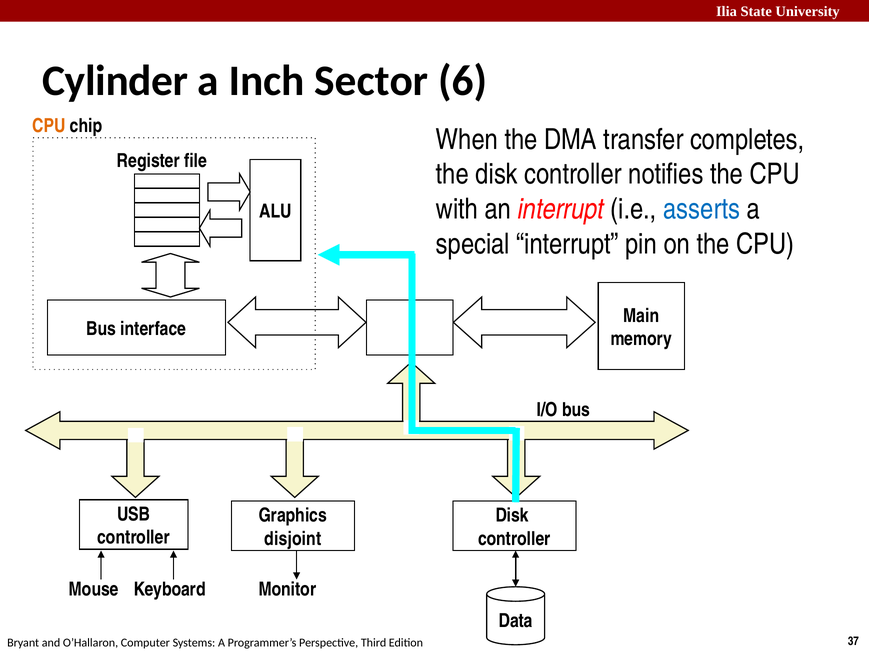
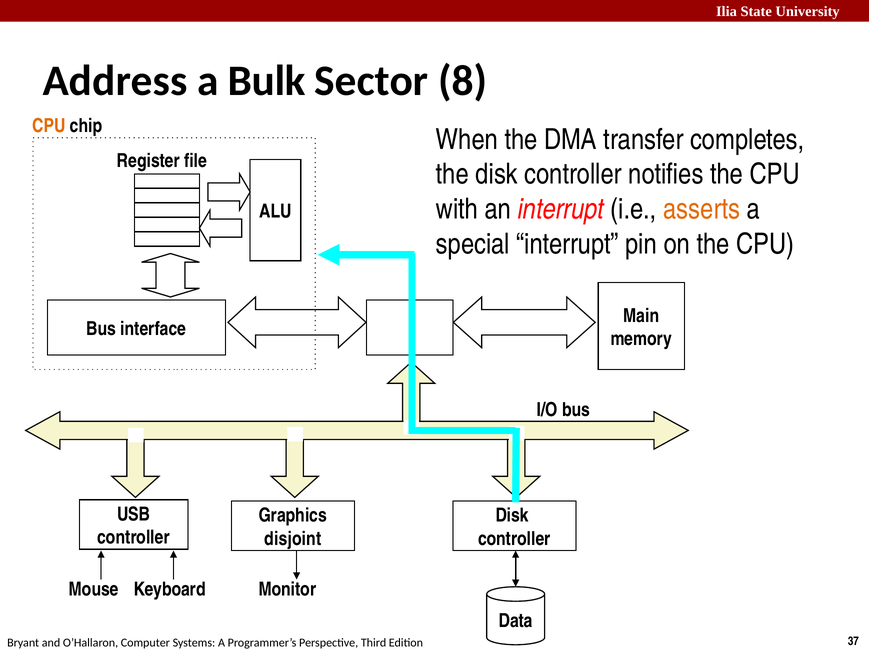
Cylinder: Cylinder -> Address
Inch: Inch -> Bulk
6: 6 -> 8
asserts colour: blue -> orange
